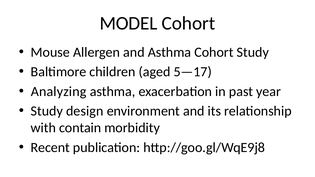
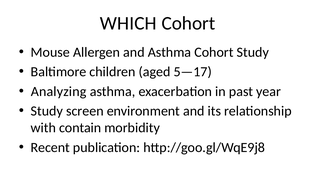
MODEL: MODEL -> WHICH
design: design -> screen
